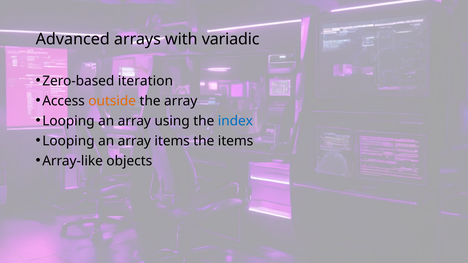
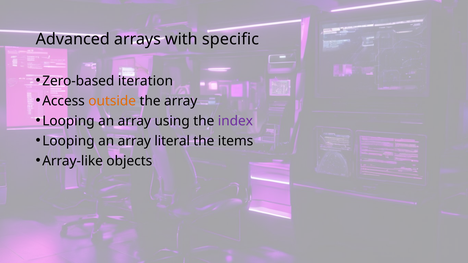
variadic: variadic -> specific
index colour: blue -> purple
array items: items -> literal
